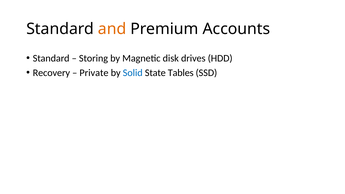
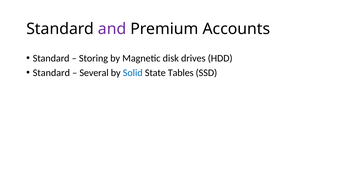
and colour: orange -> purple
Recovery at (51, 73): Recovery -> Standard
Private: Private -> Several
